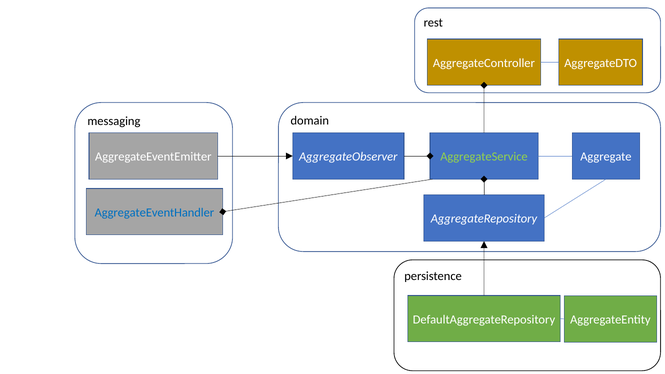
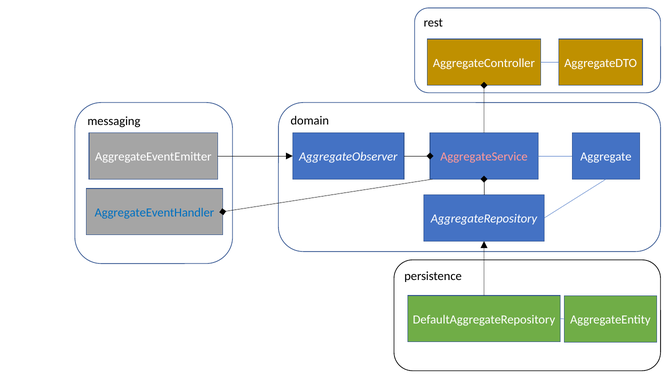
AggregateService colour: light green -> pink
